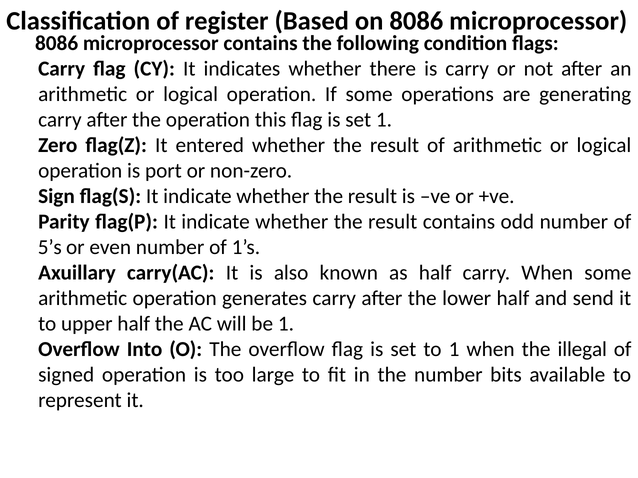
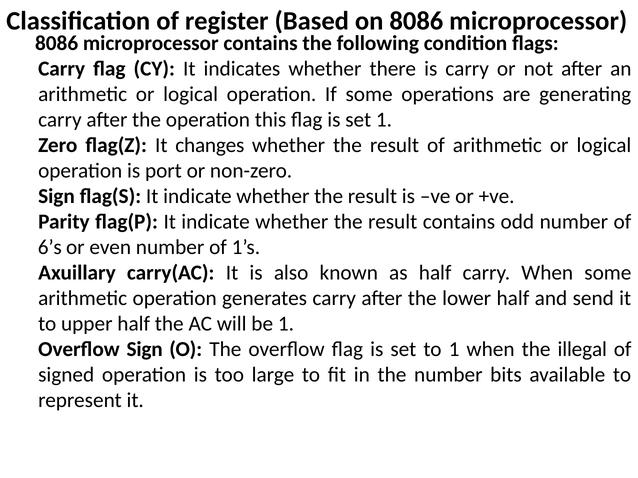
entered: entered -> changes
5’s: 5’s -> 6’s
Overflow Into: Into -> Sign
